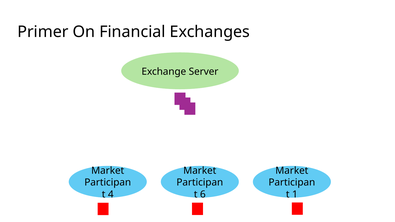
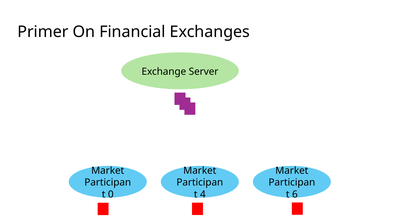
4: 4 -> 0
6: 6 -> 4
1: 1 -> 6
